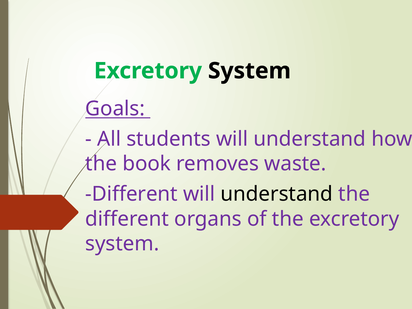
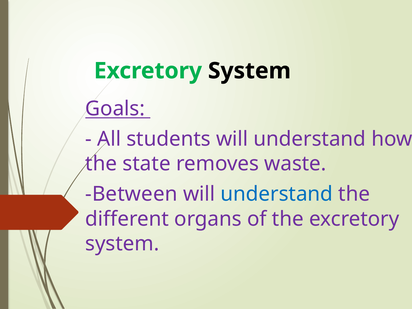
book: book -> state
Different at (132, 194): Different -> Between
understand at (277, 194) colour: black -> blue
